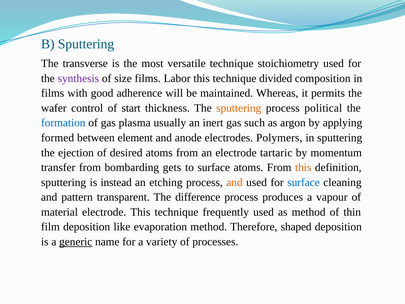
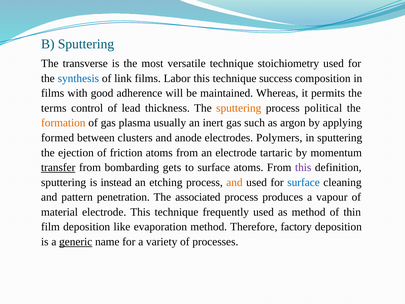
synthesis colour: purple -> blue
size: size -> link
divided: divided -> success
wafer: wafer -> terms
start: start -> lead
formation colour: blue -> orange
element: element -> clusters
desired: desired -> friction
transfer underline: none -> present
this at (303, 167) colour: orange -> purple
transparent: transparent -> penetration
difference: difference -> associated
shaped: shaped -> factory
